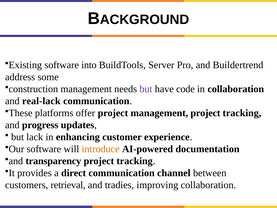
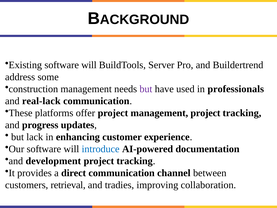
Existing software into: into -> will
code: code -> used
in collaboration: collaboration -> professionals
introduce colour: orange -> blue
transparency: transparency -> development
